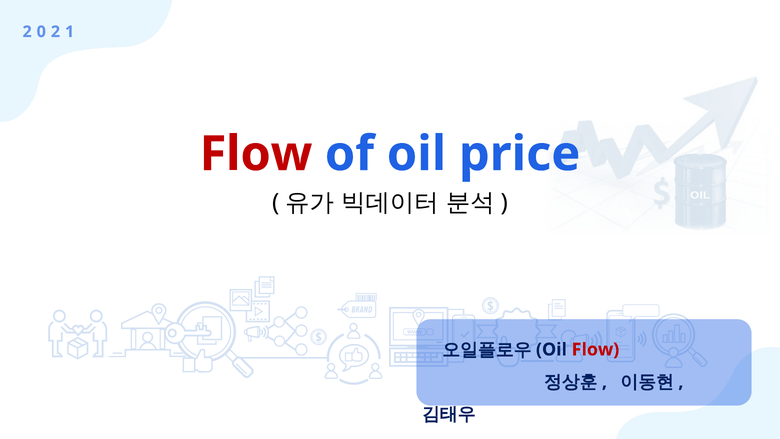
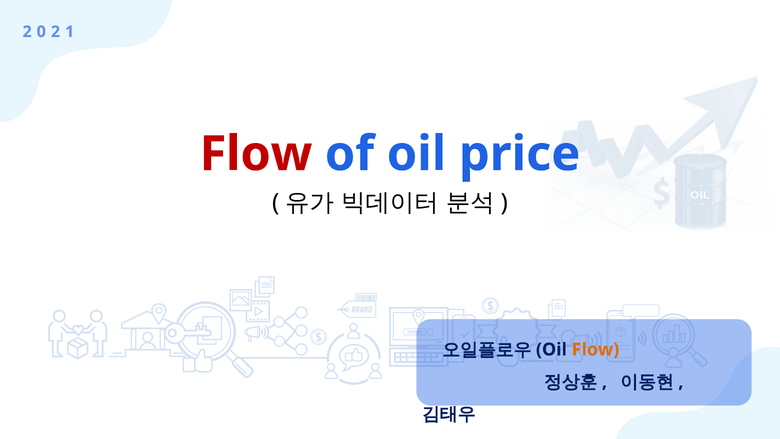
Flow at (595, 349) colour: red -> orange
